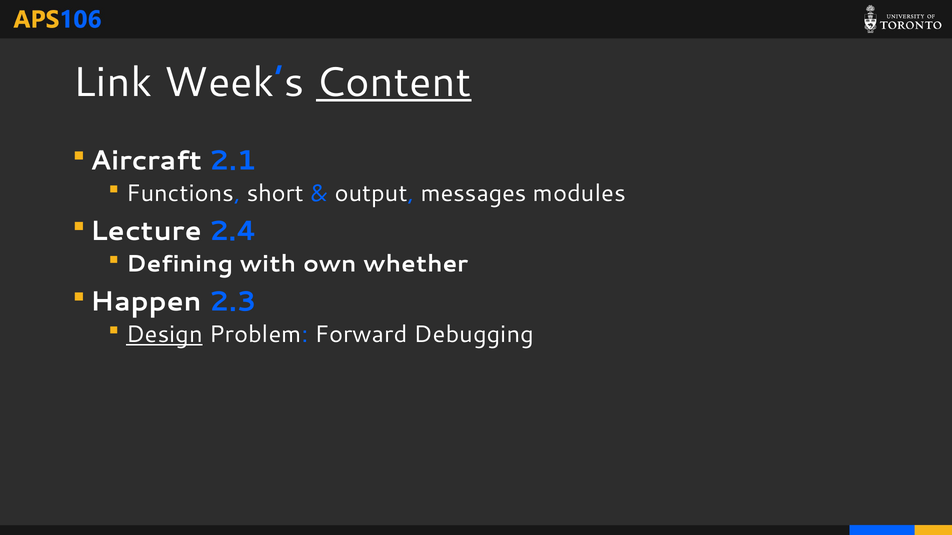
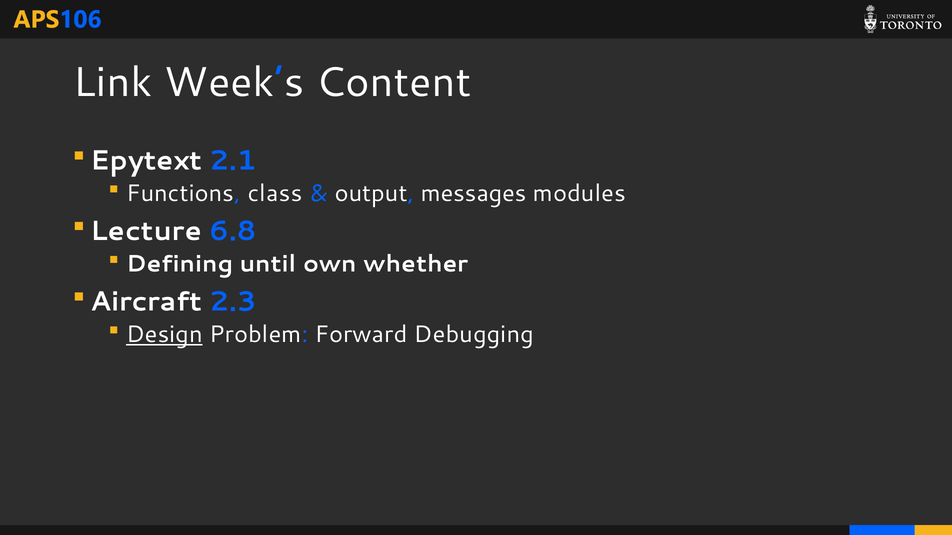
Content underline: present -> none
Aircraft: Aircraft -> Epytext
short: short -> class
2.4: 2.4 -> 6.8
with: with -> until
Happen: Happen -> Aircraft
